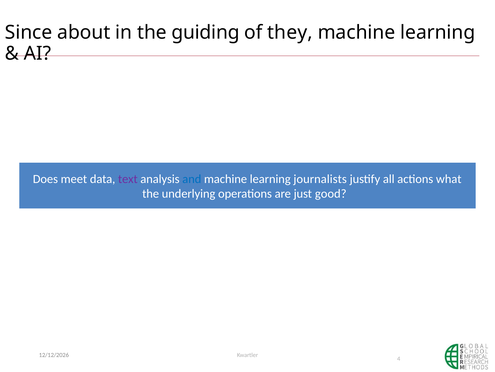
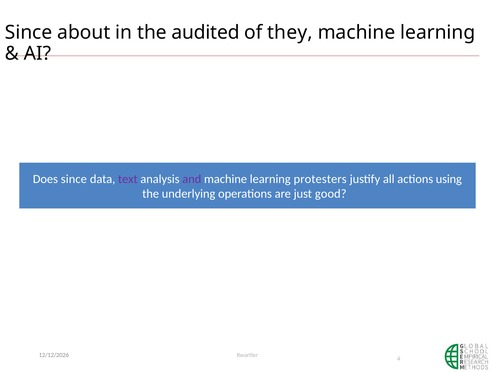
guiding: guiding -> audited
Does meet: meet -> since
and colour: blue -> purple
journalists: journalists -> protesters
what: what -> using
